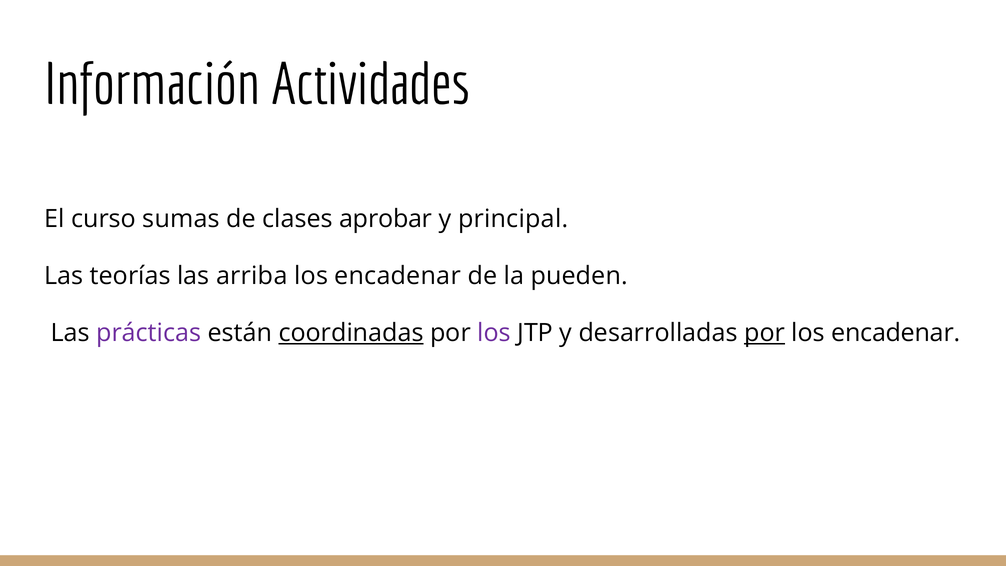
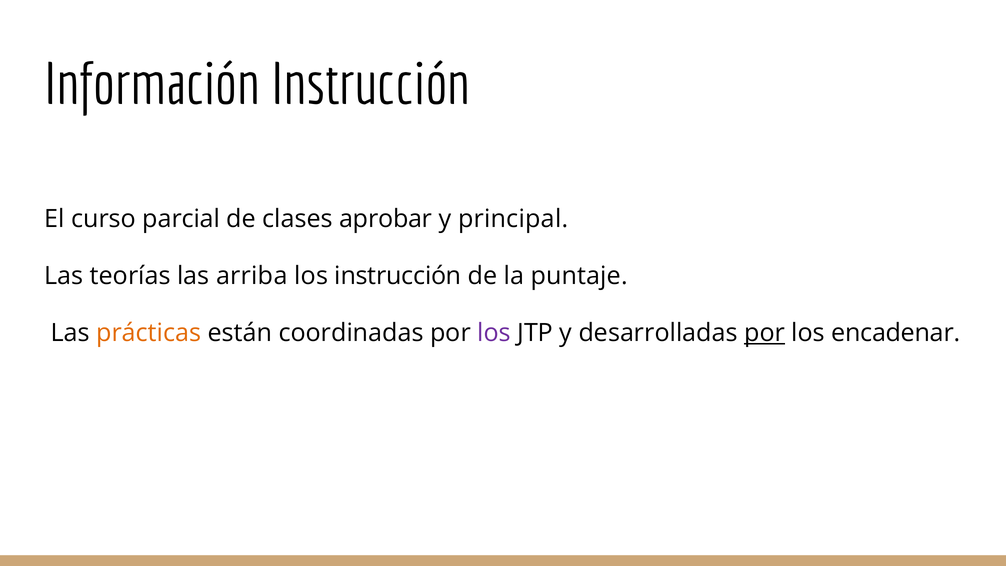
Información Actividades: Actividades -> Instrucción
sumas: sumas -> parcial
encadenar at (398, 276): encadenar -> instrucción
pueden: pueden -> puntaje
prácticas colour: purple -> orange
coordinadas underline: present -> none
